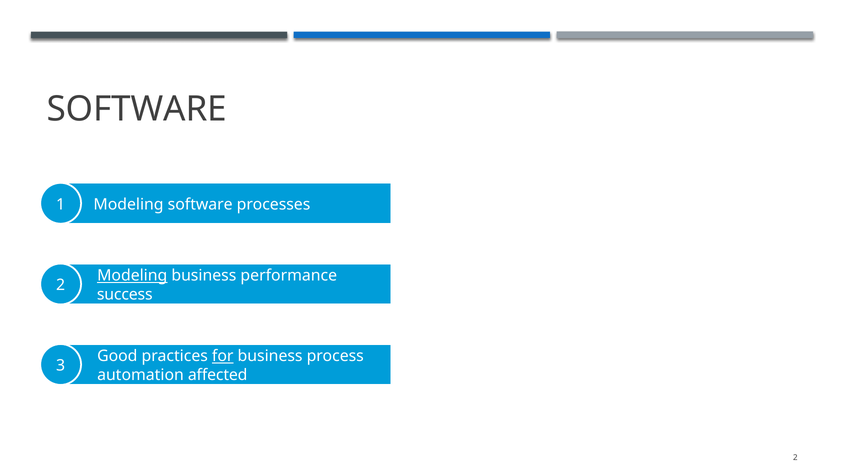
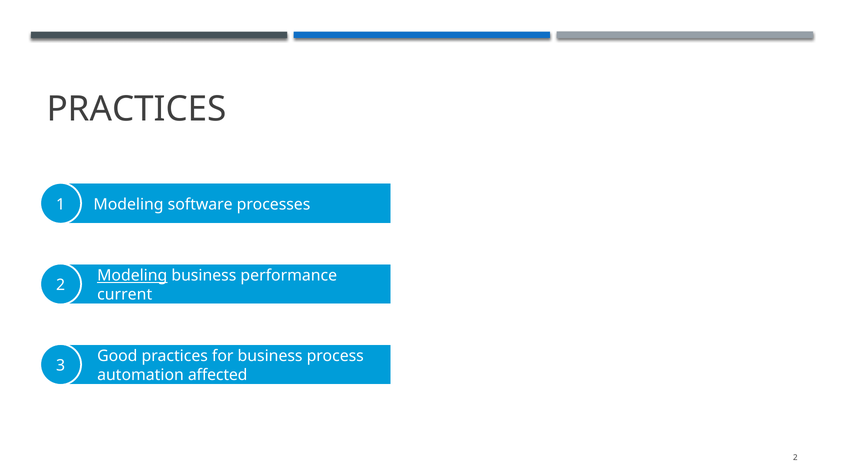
SOFTWARE at (137, 109): SOFTWARE -> PRACTICES
success: success -> current
for underline: present -> none
